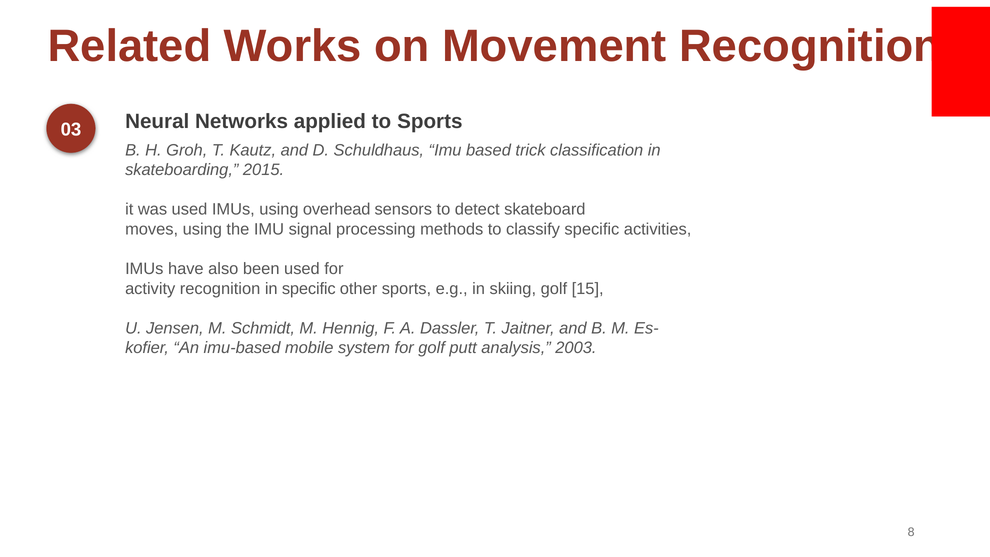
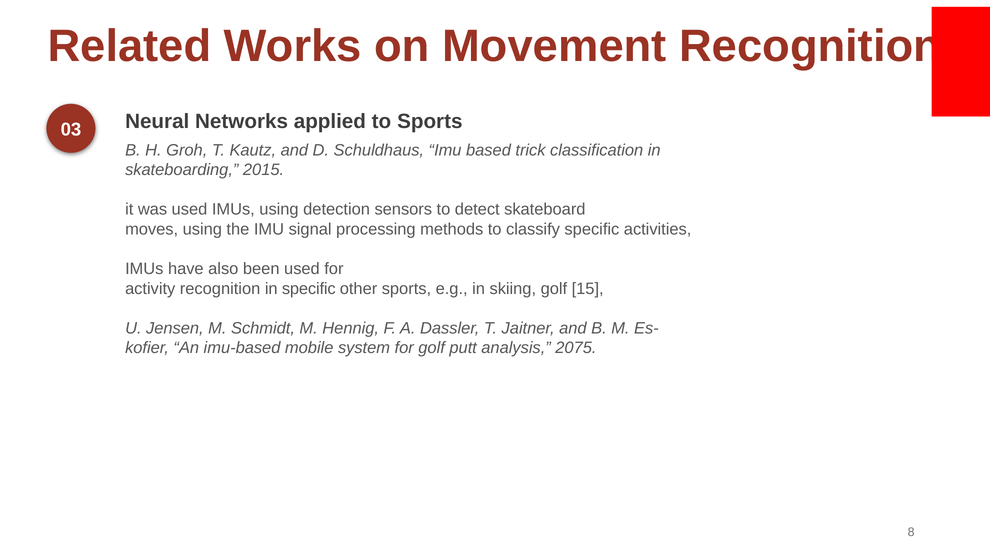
overhead: overhead -> detection
2003: 2003 -> 2075
